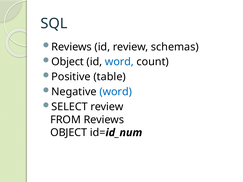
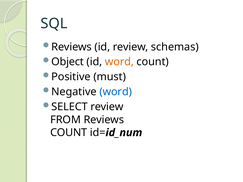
word at (119, 62) colour: blue -> orange
table: table -> must
OBJECT at (69, 133): OBJECT -> COUNT
